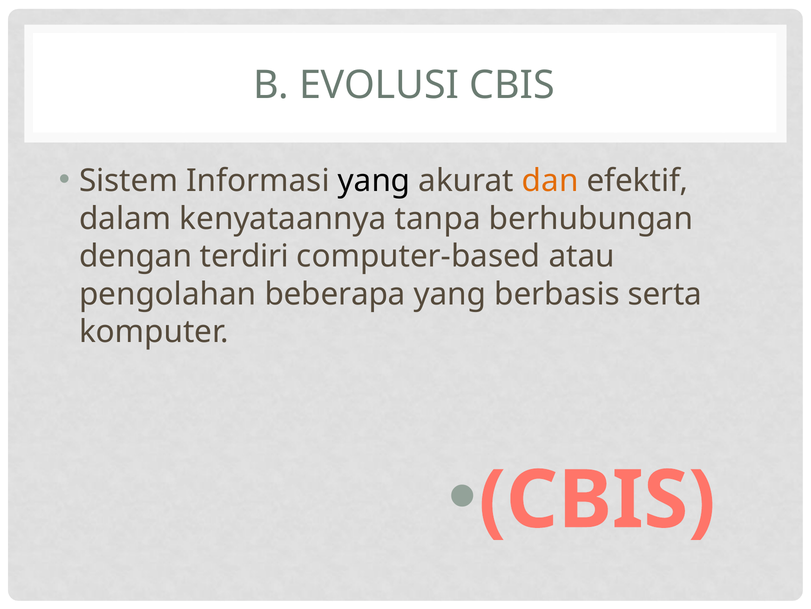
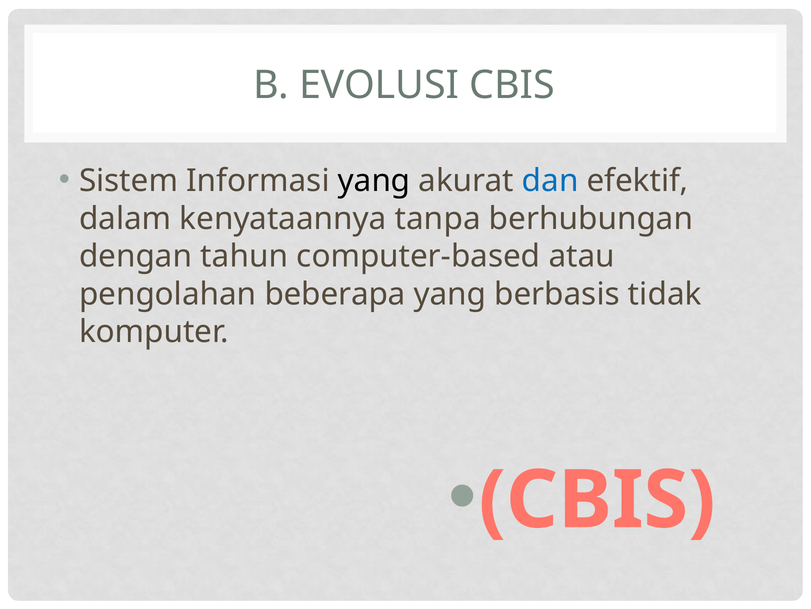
dan colour: orange -> blue
terdiri: terdiri -> tahun
serta: serta -> tidak
